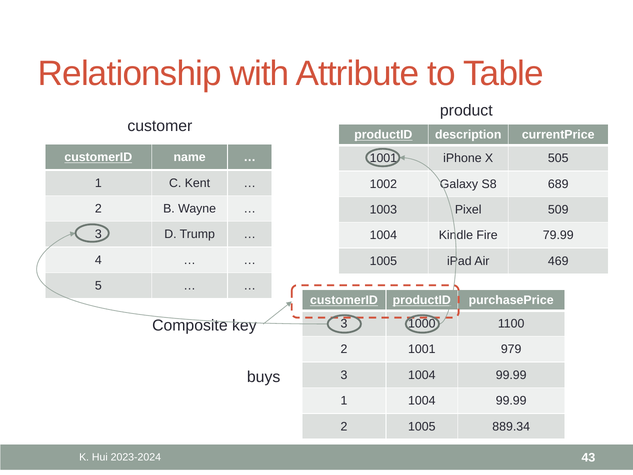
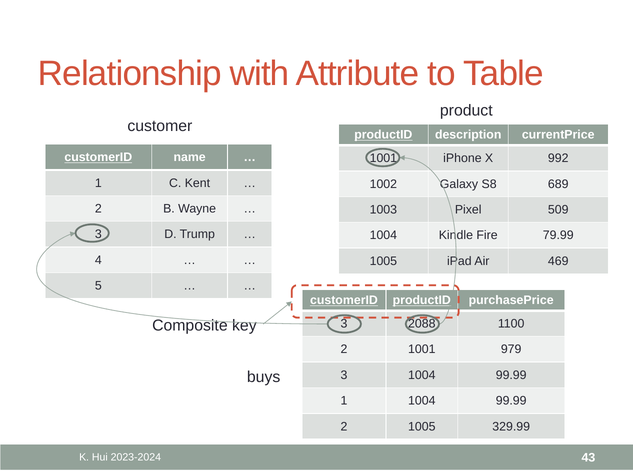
505: 505 -> 992
1000: 1000 -> 2088
889.34: 889.34 -> 329.99
